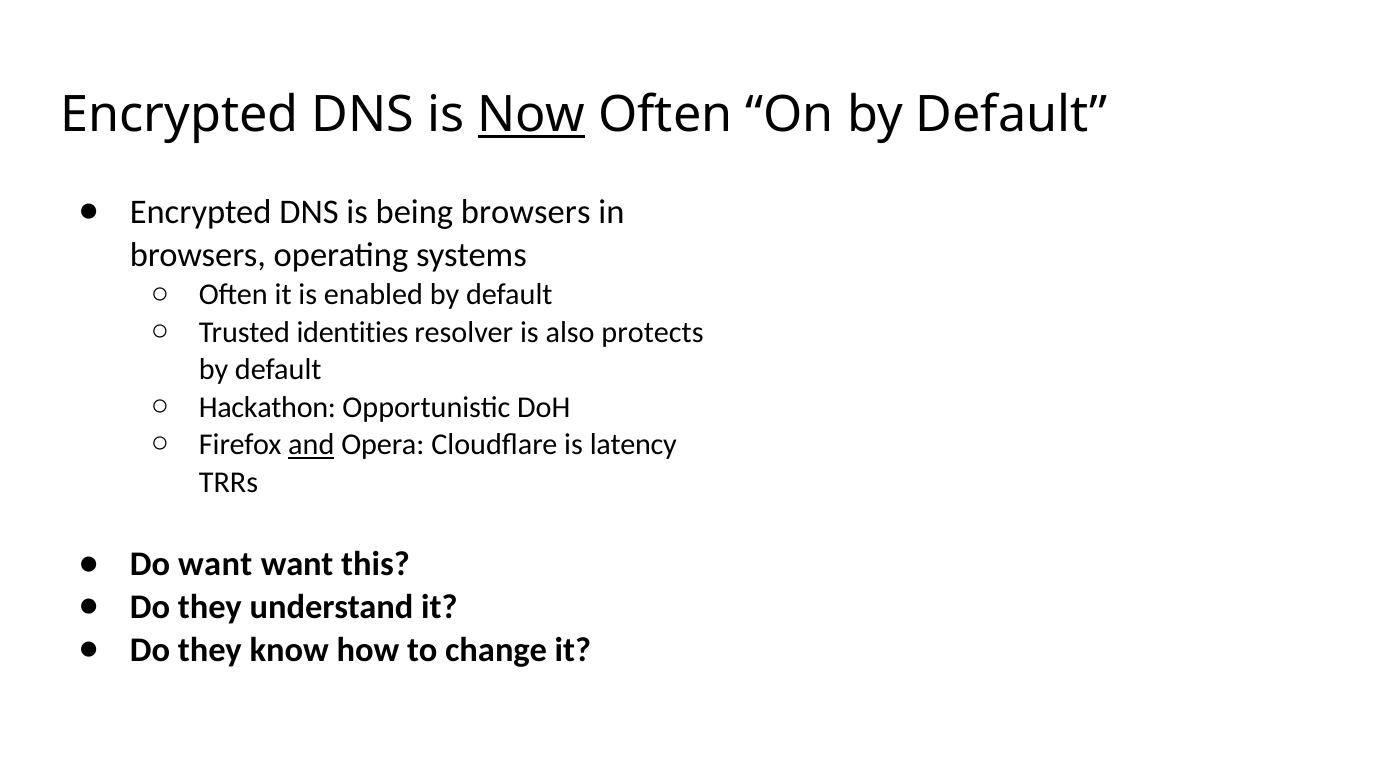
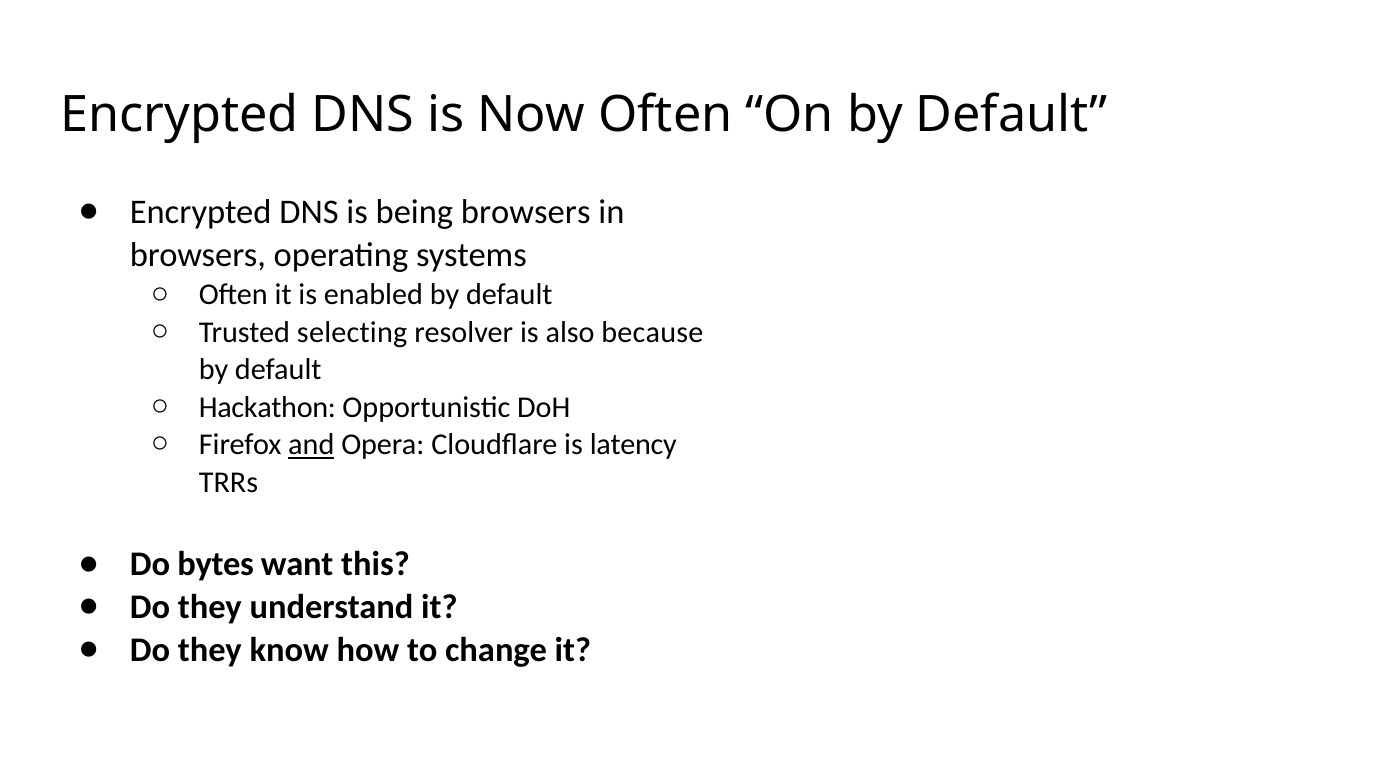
Now underline: present -> none
identities: identities -> selecting
protects: protects -> because
Do want: want -> bytes
